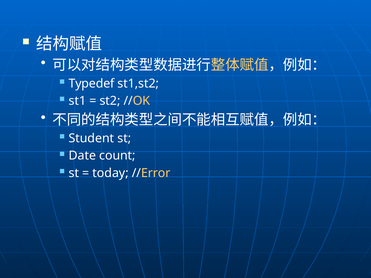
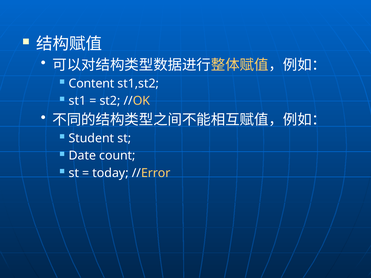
Typedef: Typedef -> Content
